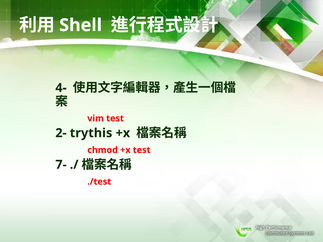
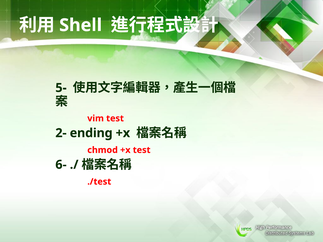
4-: 4- -> 5-
trythis: trythis -> ending
7-: 7- -> 6-
